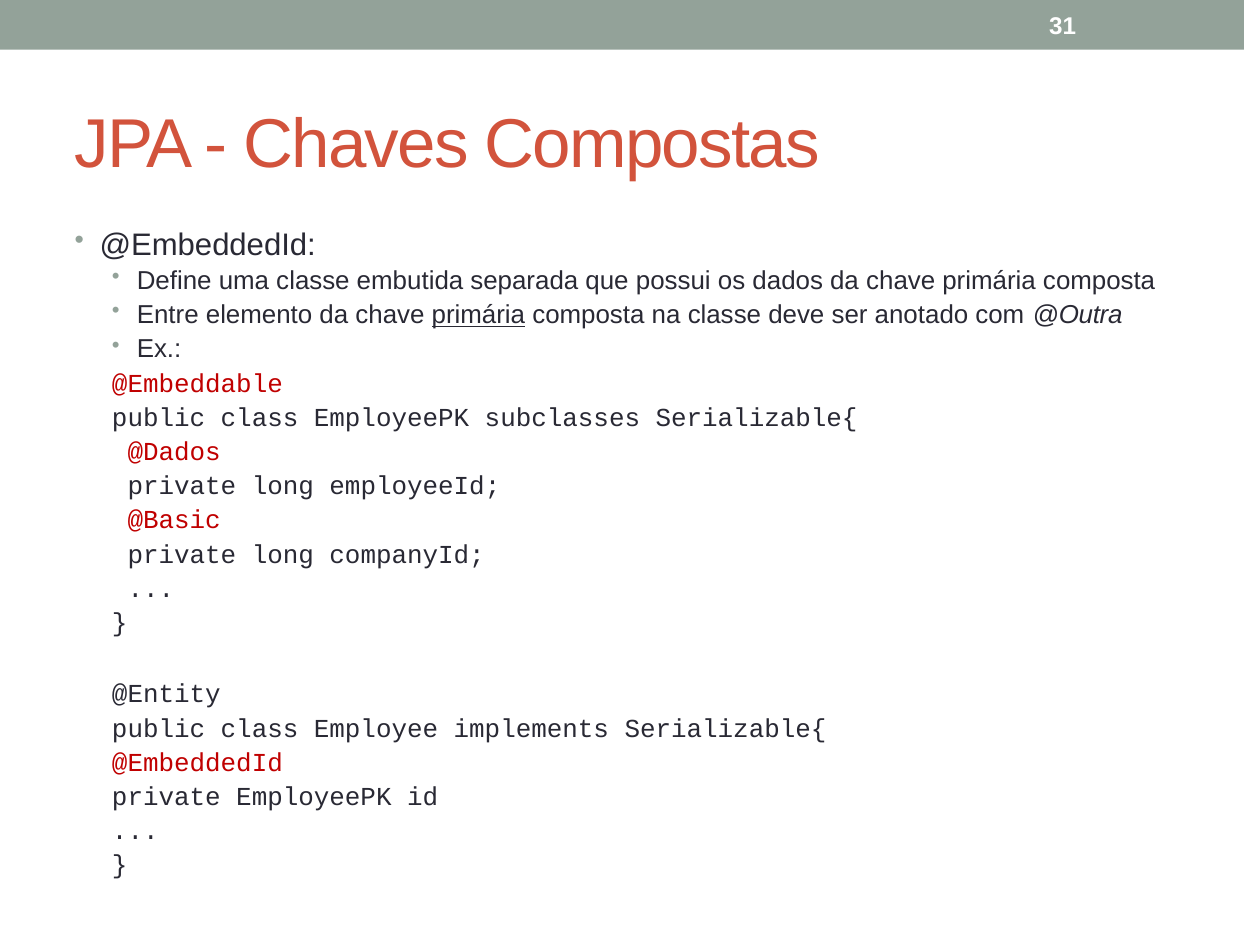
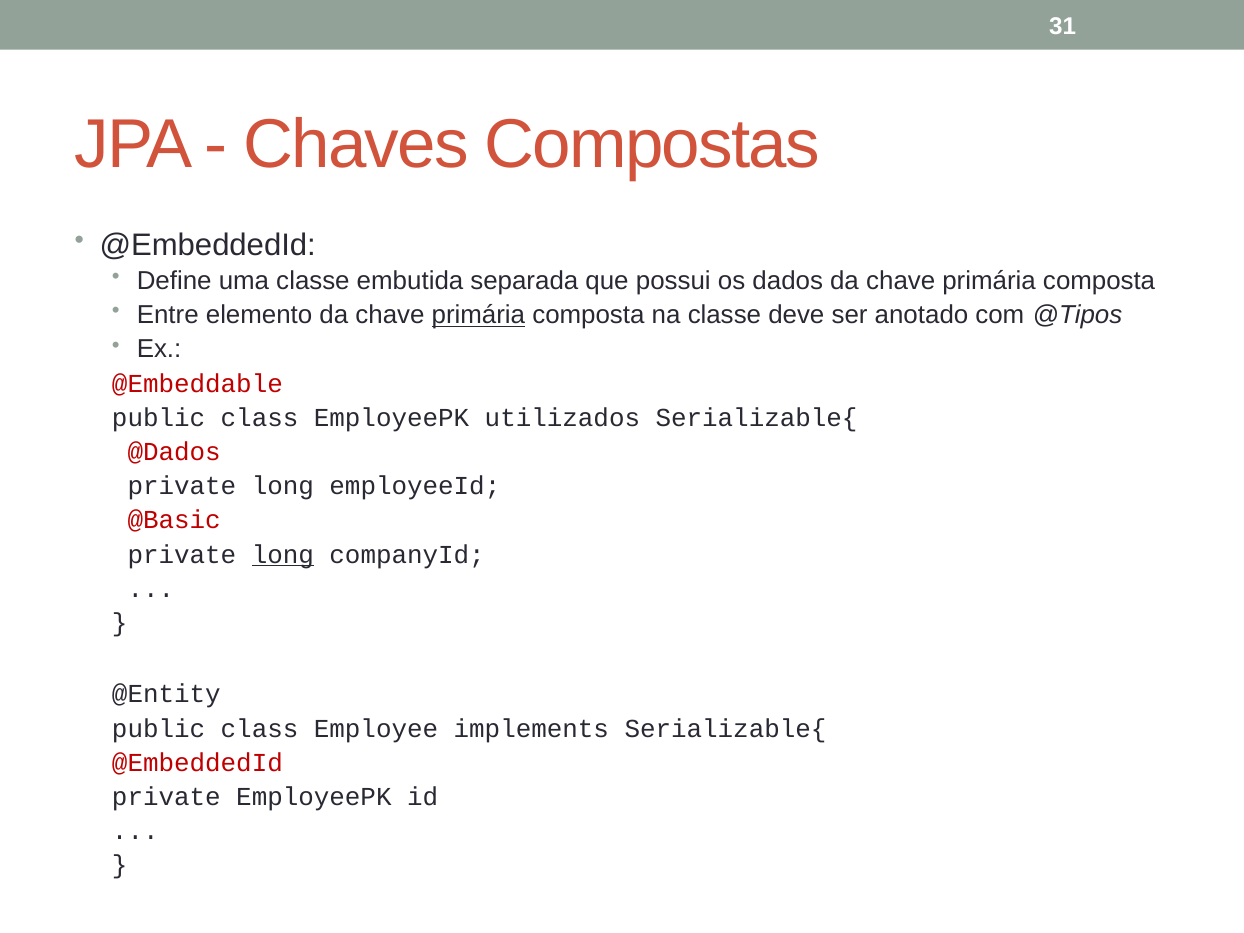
@Outra: @Outra -> @Tipos
subclasses: subclasses -> utilizados
long at (283, 555) underline: none -> present
